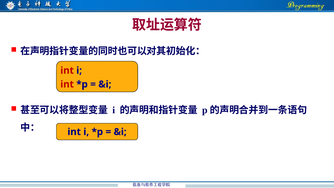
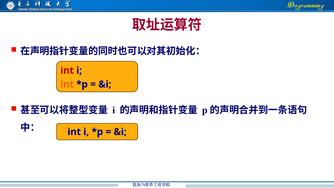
int at (67, 84) colour: red -> orange
